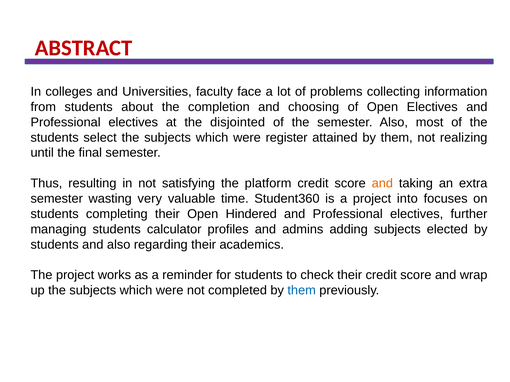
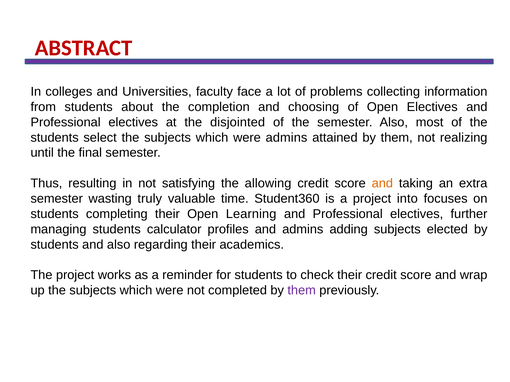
were register: register -> admins
platform: platform -> allowing
very: very -> truly
Hindered: Hindered -> Learning
them at (302, 291) colour: blue -> purple
